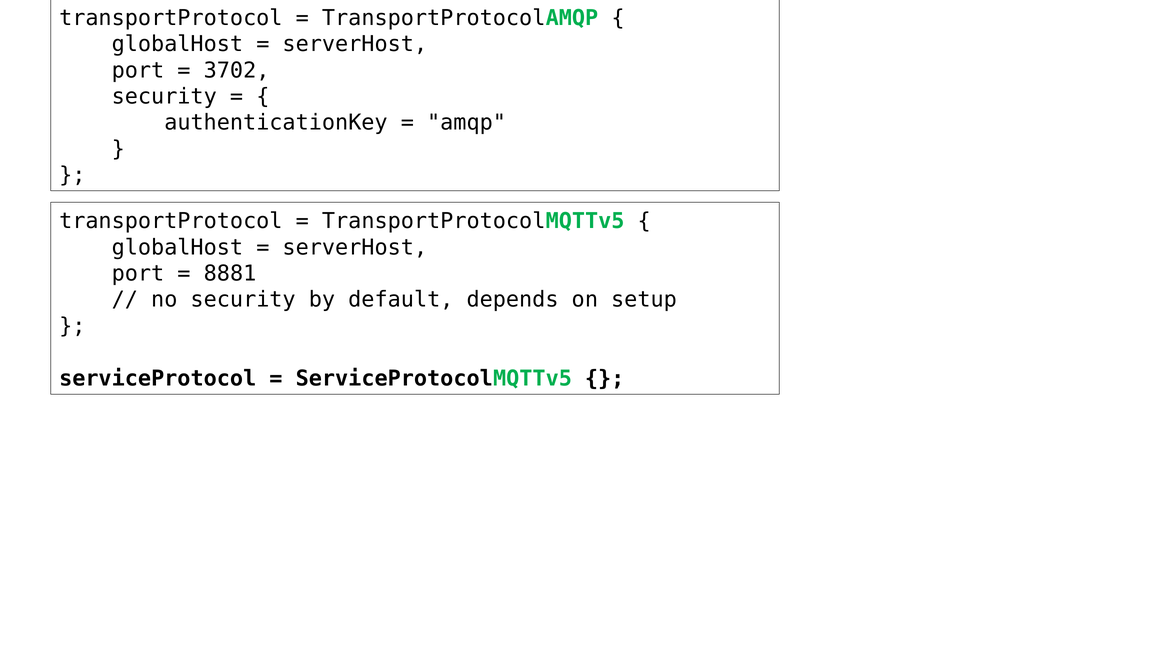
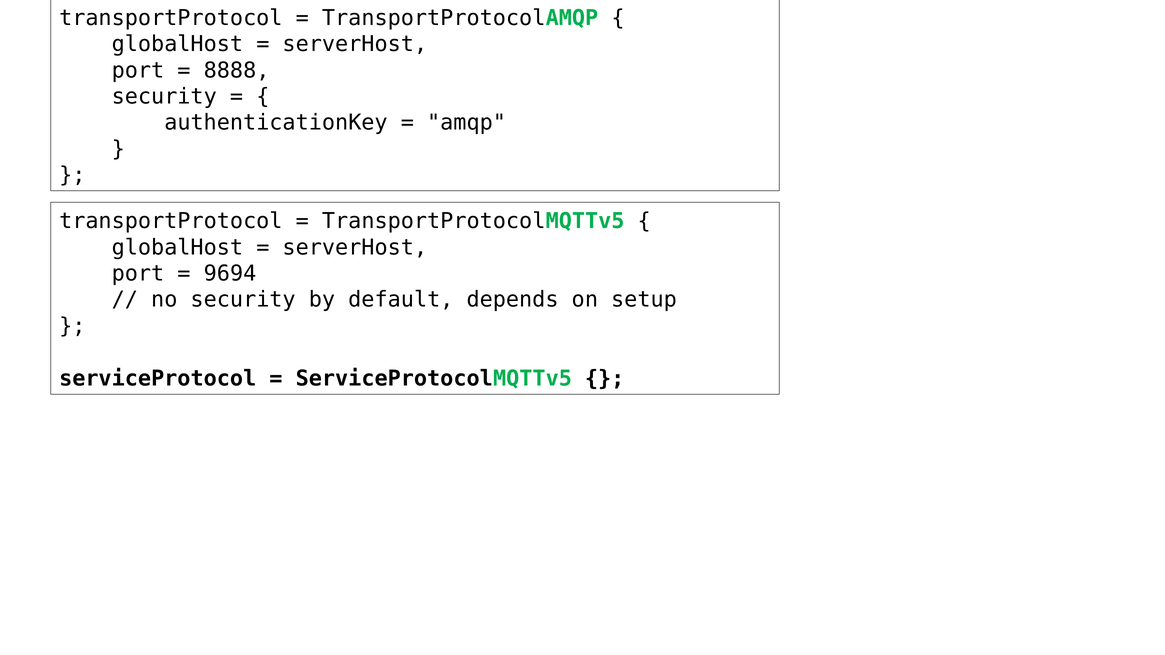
3702: 3702 -> 8888
8881: 8881 -> 9694
